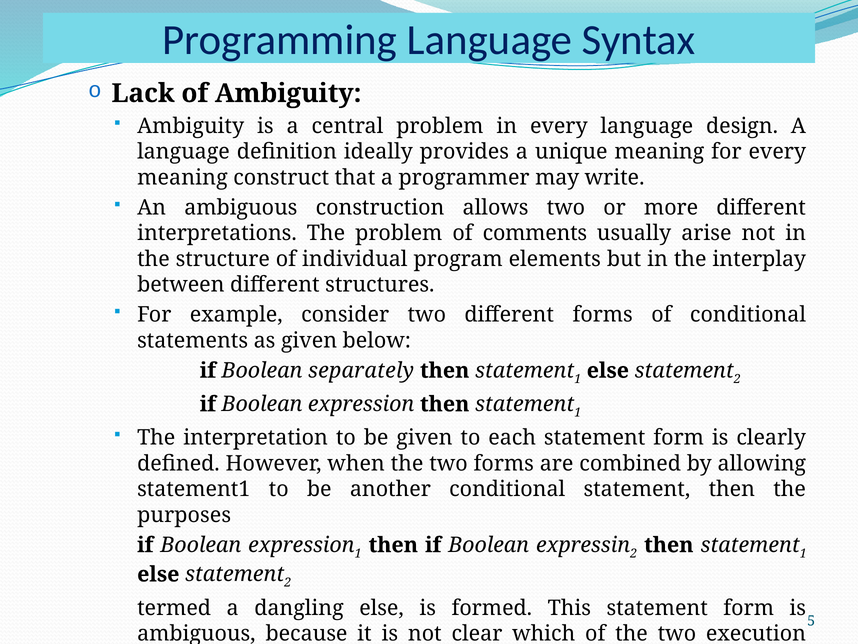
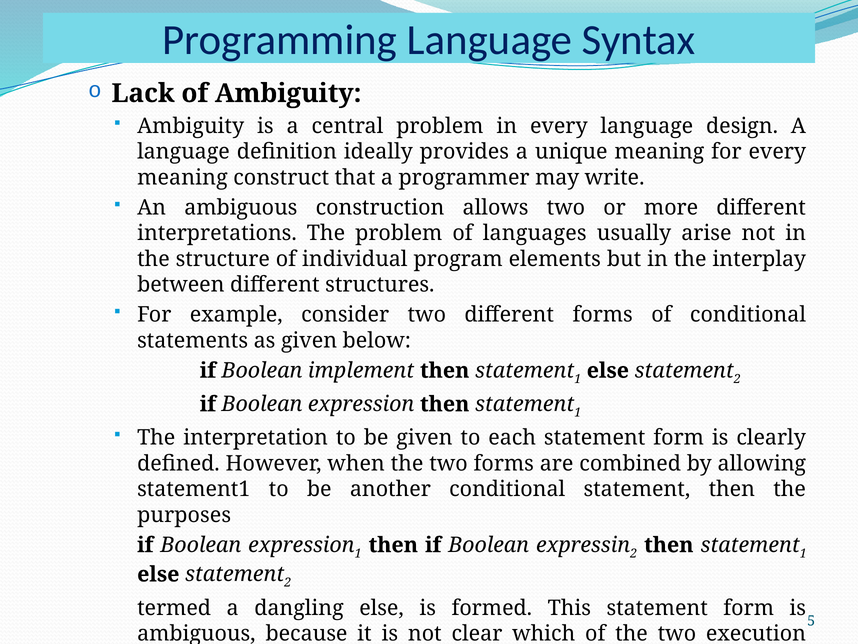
comments: comments -> languages
separately: separately -> implement
